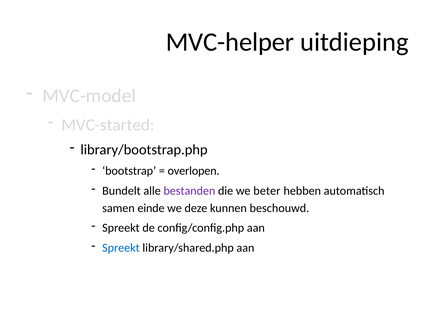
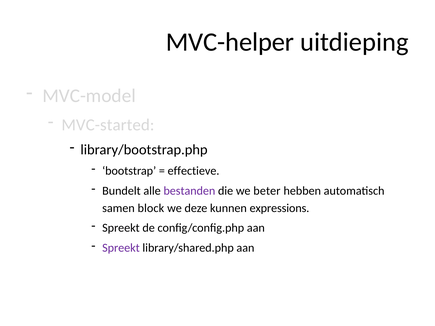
overlopen: overlopen -> effectieve
einde: einde -> block
beschouwd: beschouwd -> expressions
Spreekt at (121, 248) colour: blue -> purple
